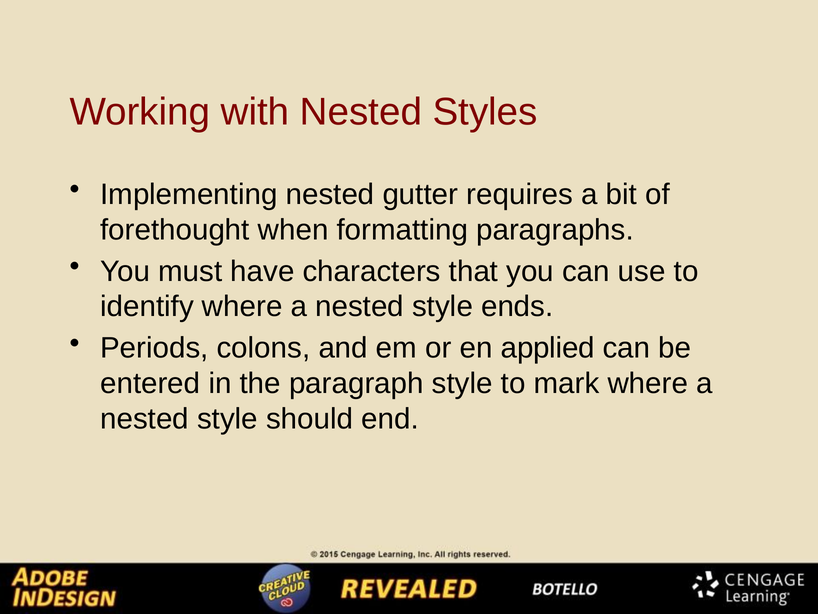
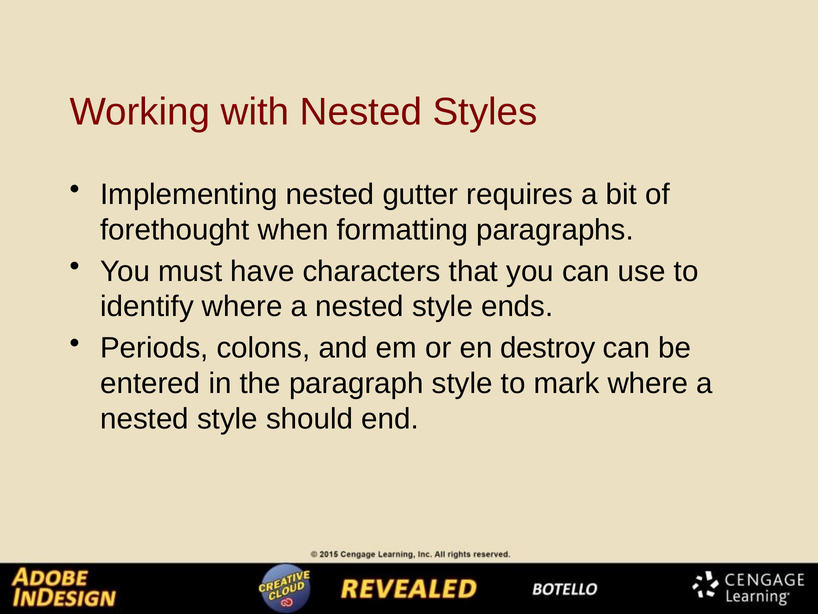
applied: applied -> destroy
